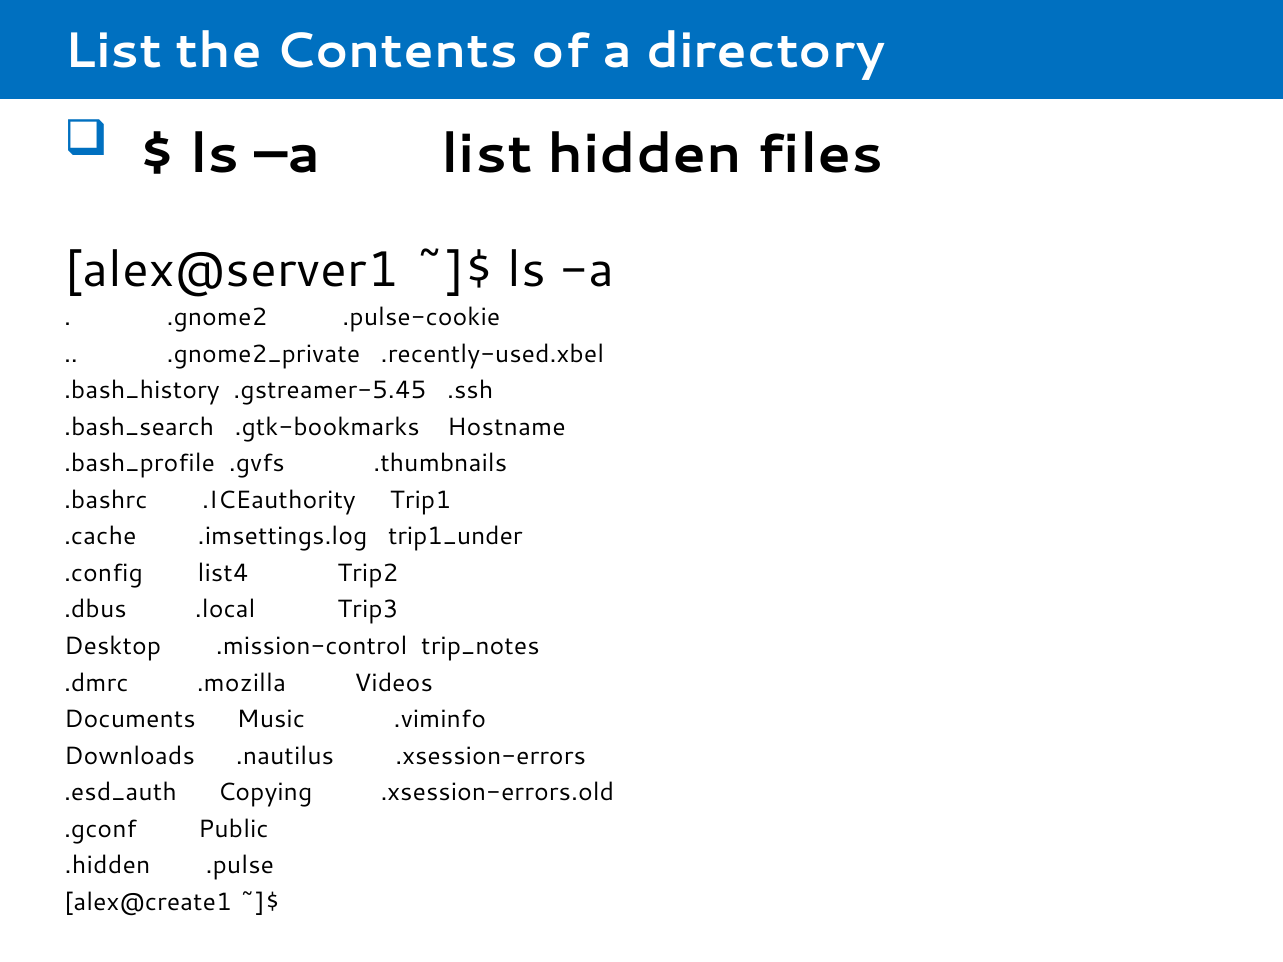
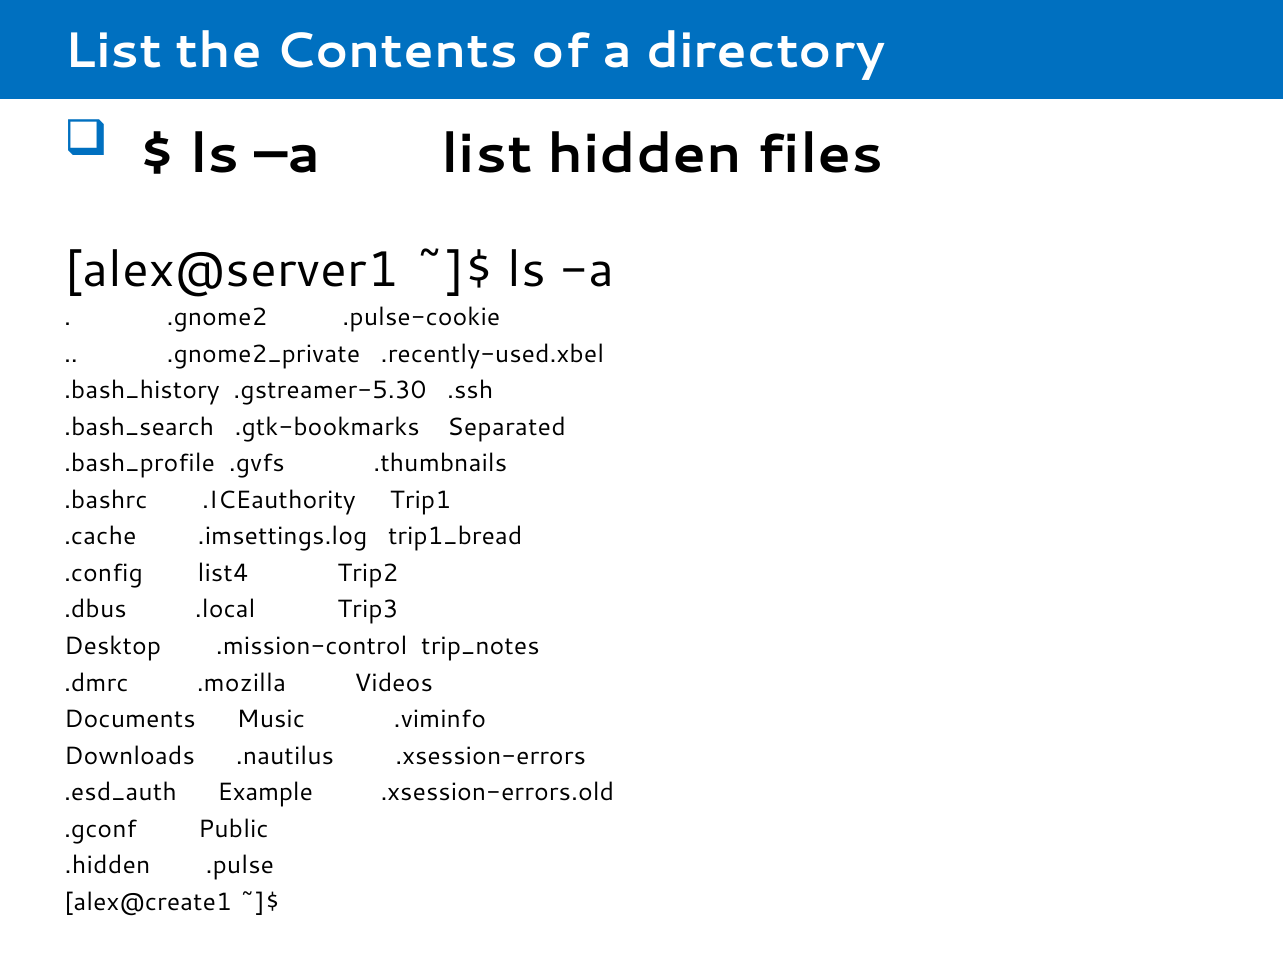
.gstreamer-5.45: .gstreamer-5.45 -> .gstreamer-5.30
Hostname: Hostname -> Separated
trip1_under: trip1_under -> trip1_bread
Copying: Copying -> Example
